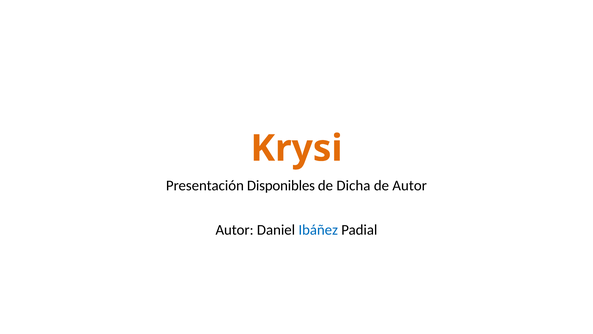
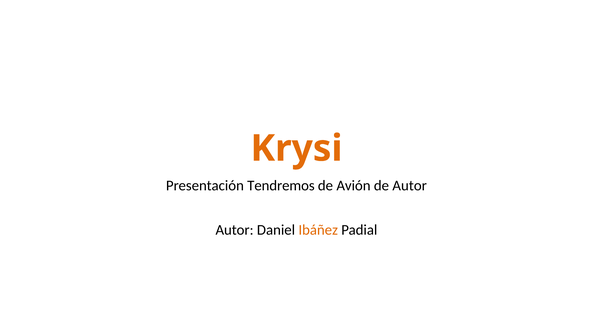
Disponibles: Disponibles -> Tendremos
Dicha: Dicha -> Avión
Ibáñez colour: blue -> orange
